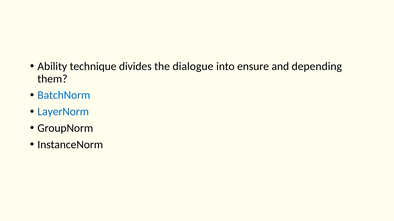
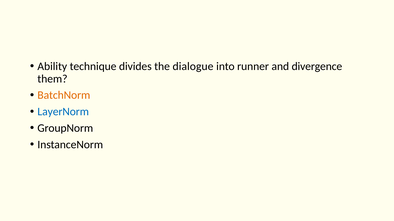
ensure: ensure -> runner
depending: depending -> divergence
BatchNorm colour: blue -> orange
